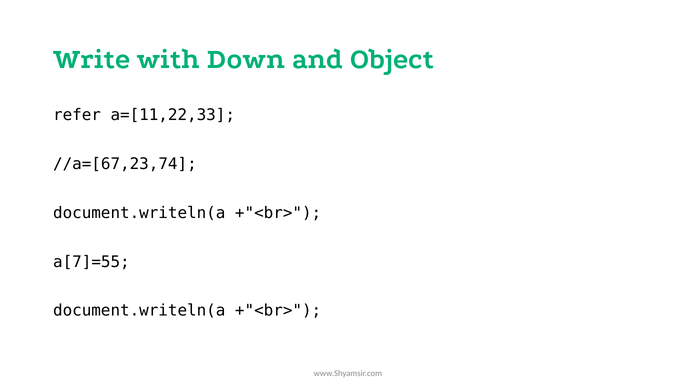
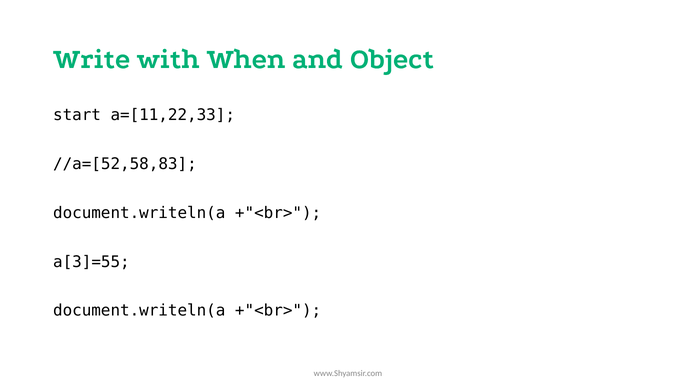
Down: Down -> When
refer: refer -> start
//a=[67,23,74: //a=[67,23,74 -> //a=[52,58,83
a[7]=55: a[7]=55 -> a[3]=55
